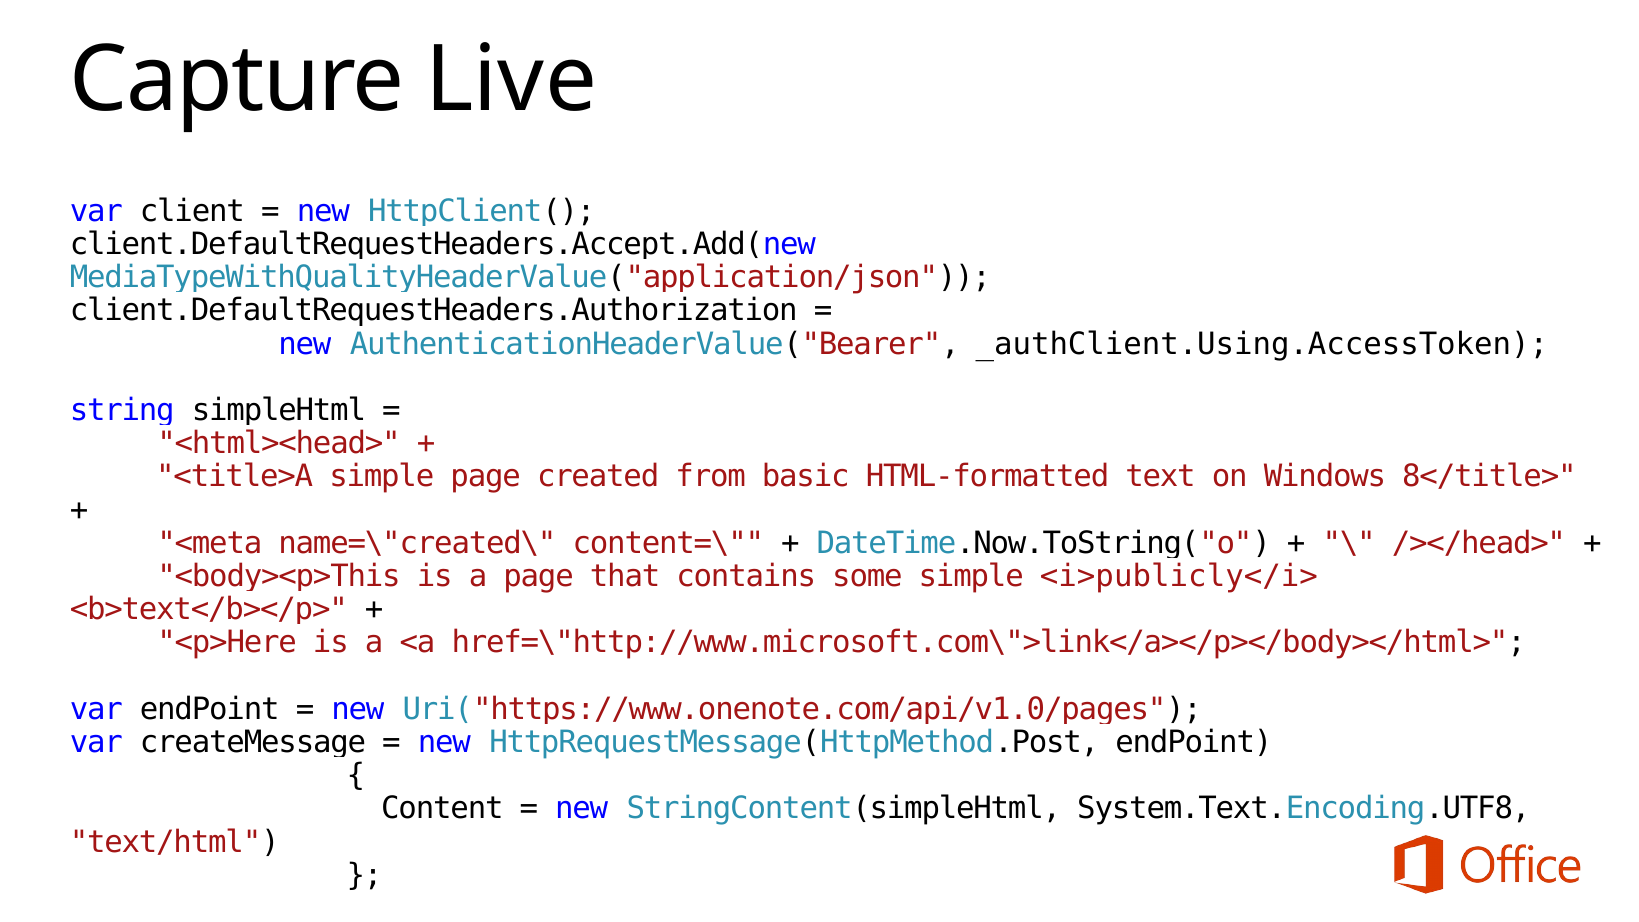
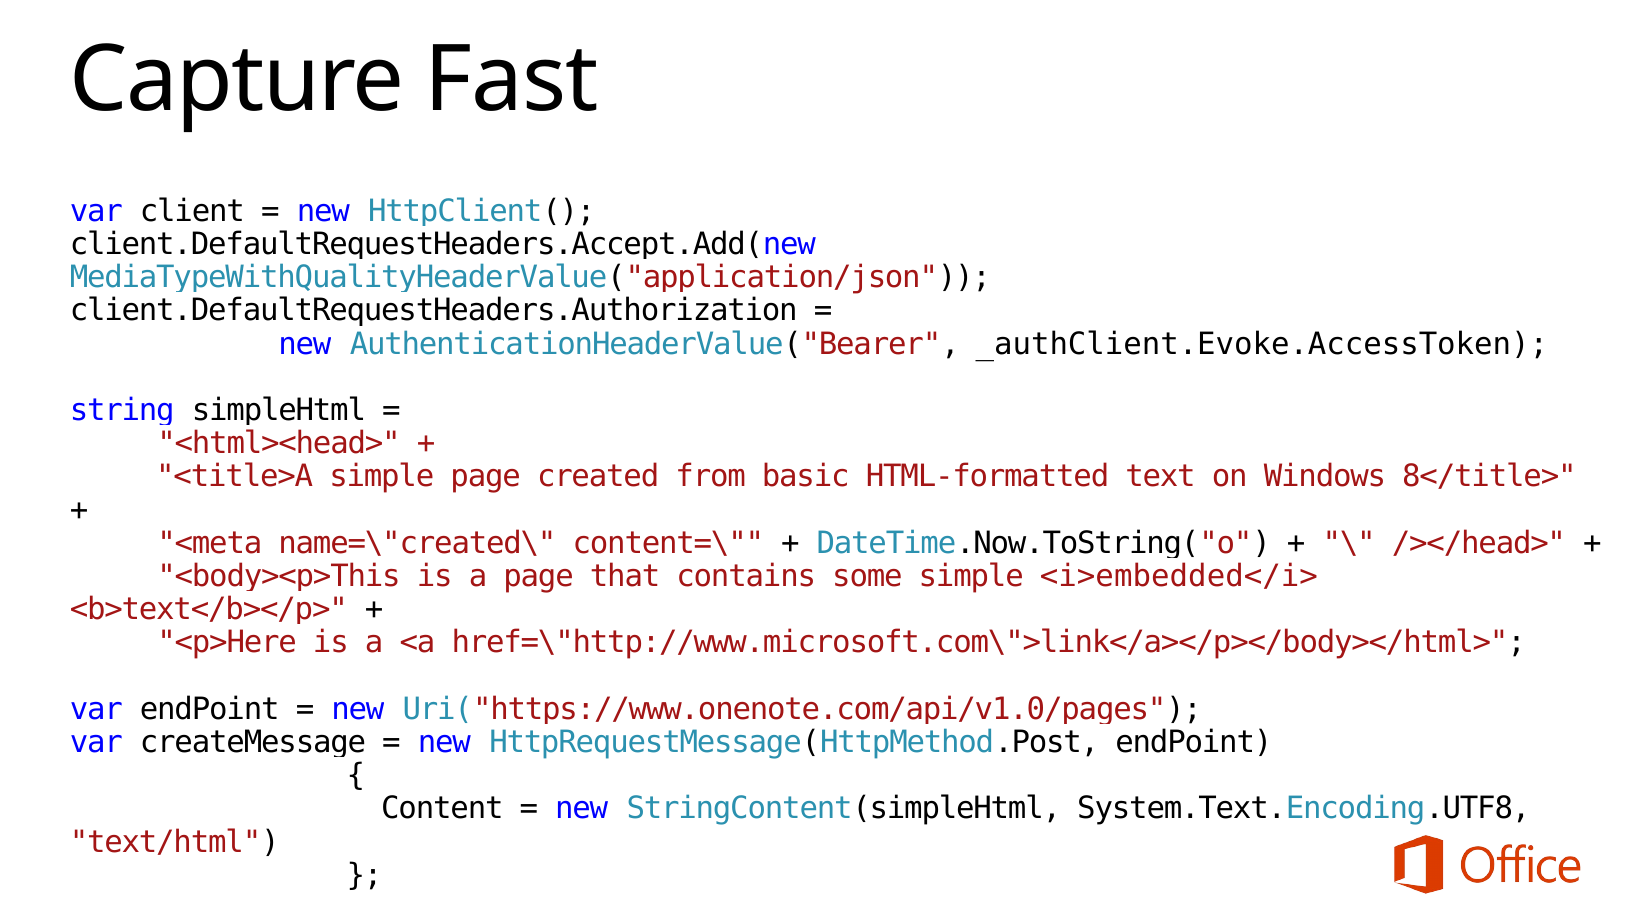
Live: Live -> Fast
_authClient.Using.AccessToken: _authClient.Using.AccessToken -> _authClient.Evoke.AccessToken
<i>publicly</i>: <i>publicly</i> -> <i>embedded</i>
